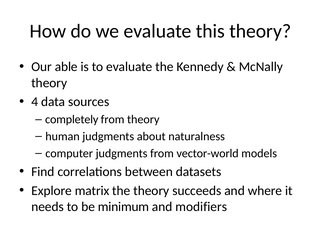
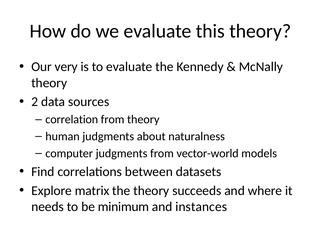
able: able -> very
4: 4 -> 2
completely: completely -> correlation
modifiers: modifiers -> instances
